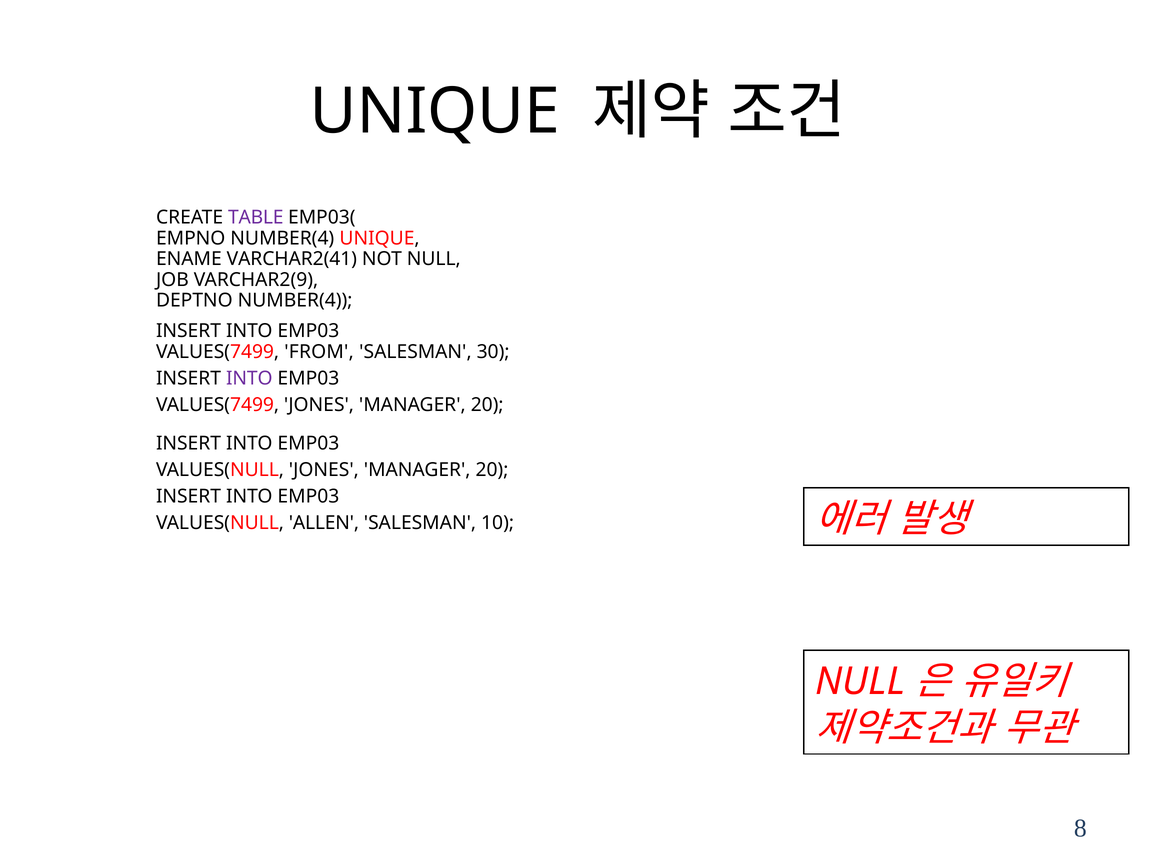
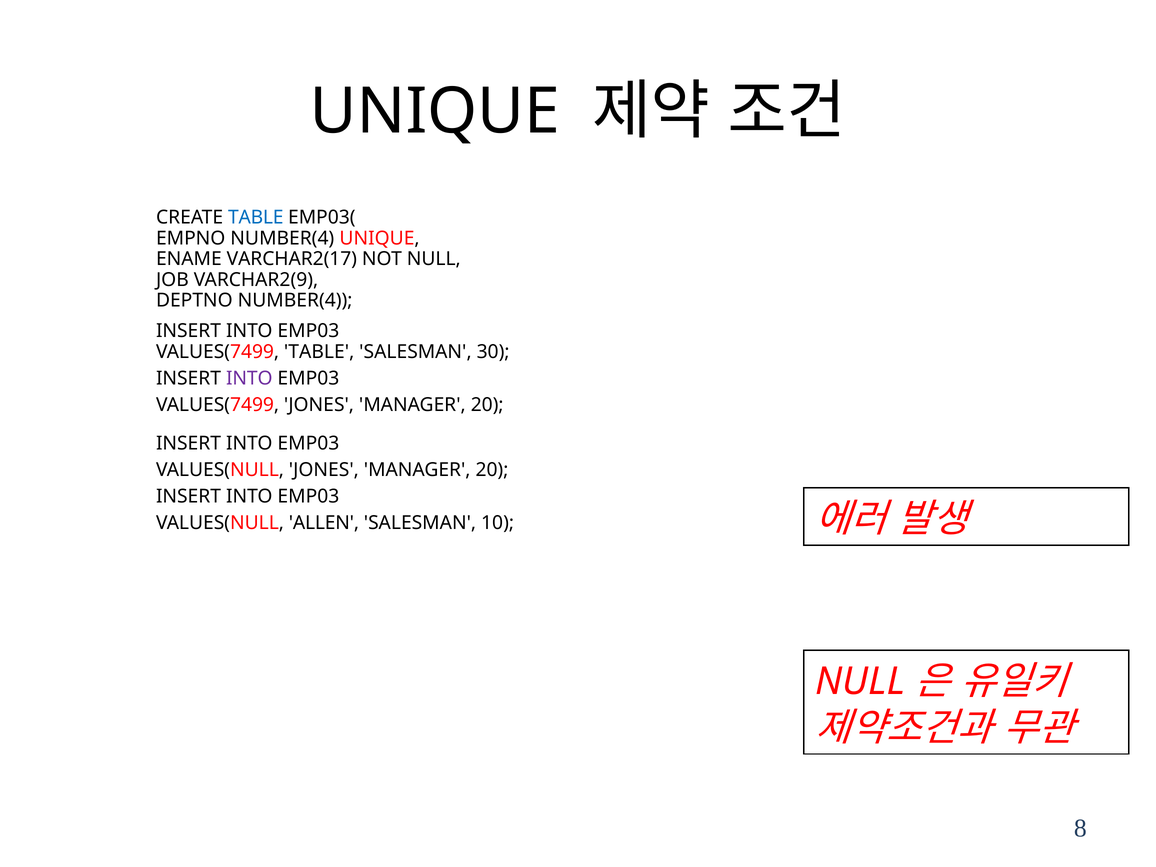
TABLE at (256, 217) colour: purple -> blue
VARCHAR2(41: VARCHAR2(41 -> VARCHAR2(17
VALUES(7499 FROM: FROM -> TABLE
